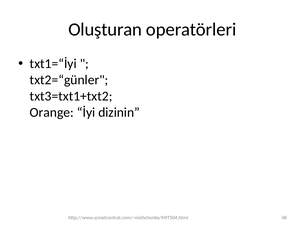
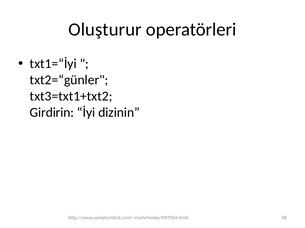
Oluşturan: Oluşturan -> Oluşturur
Orange: Orange -> Girdirin
